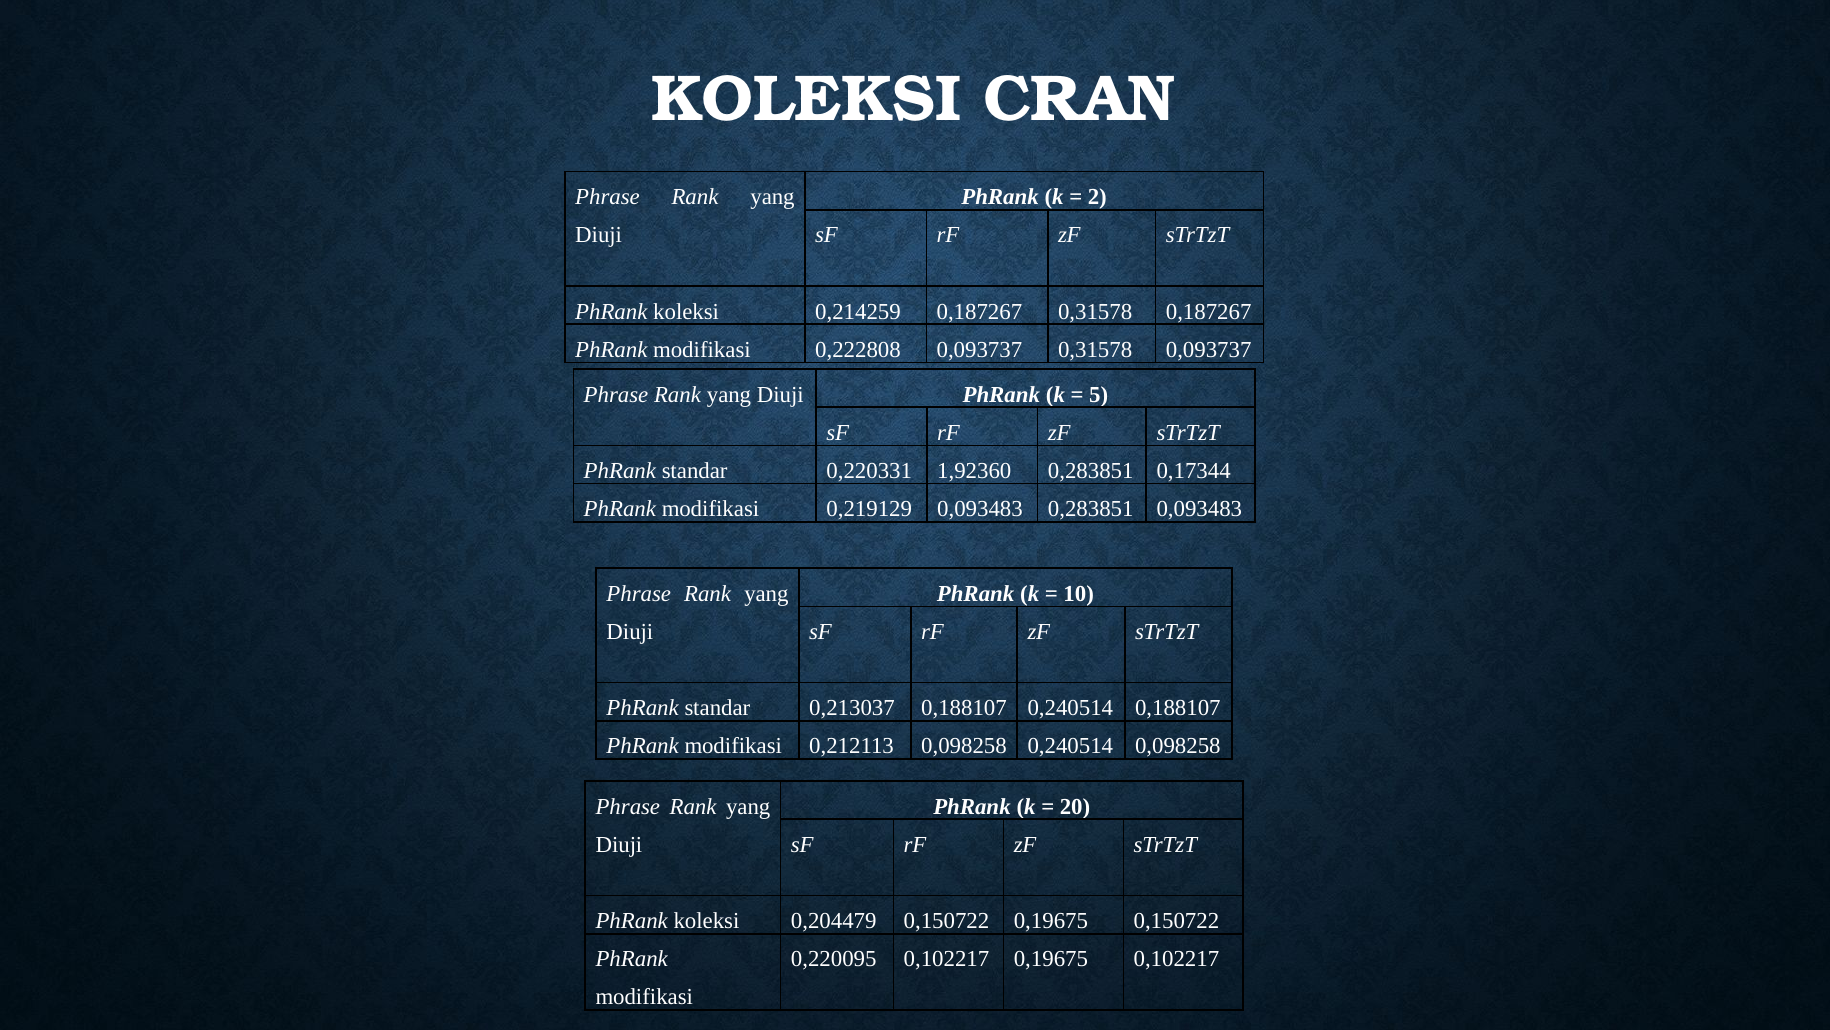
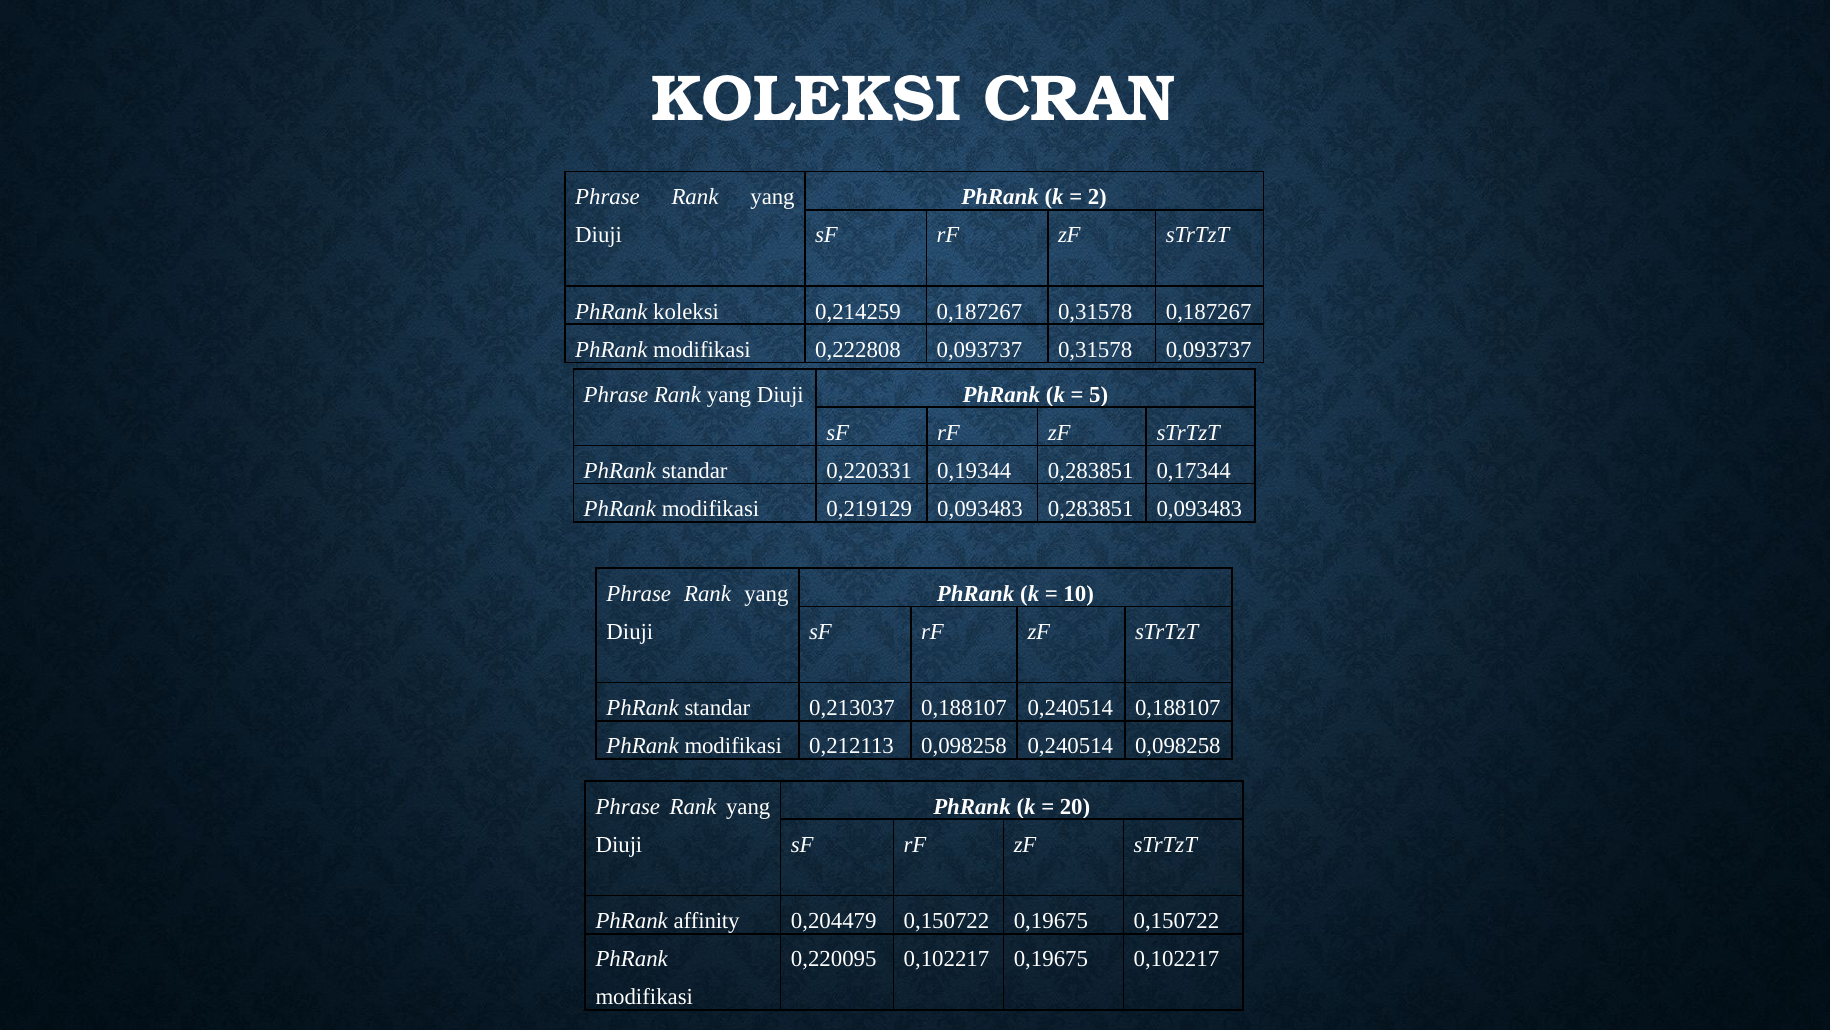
1,92360: 1,92360 -> 0,19344
koleksi at (706, 921): koleksi -> affinity
